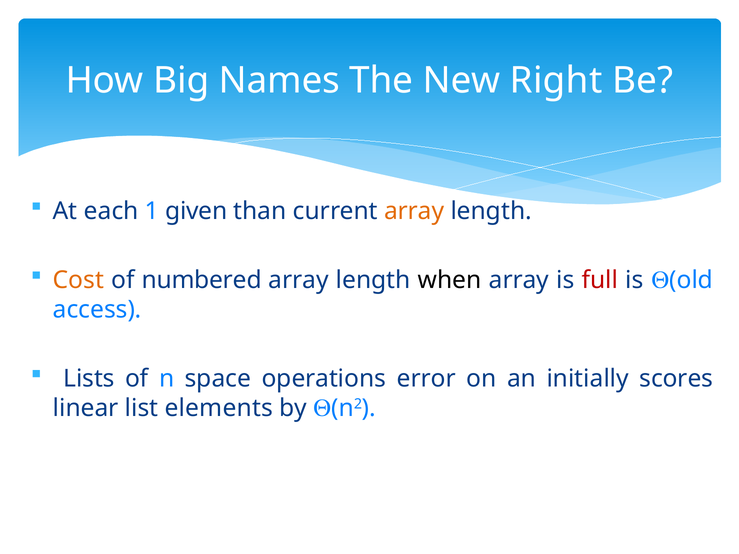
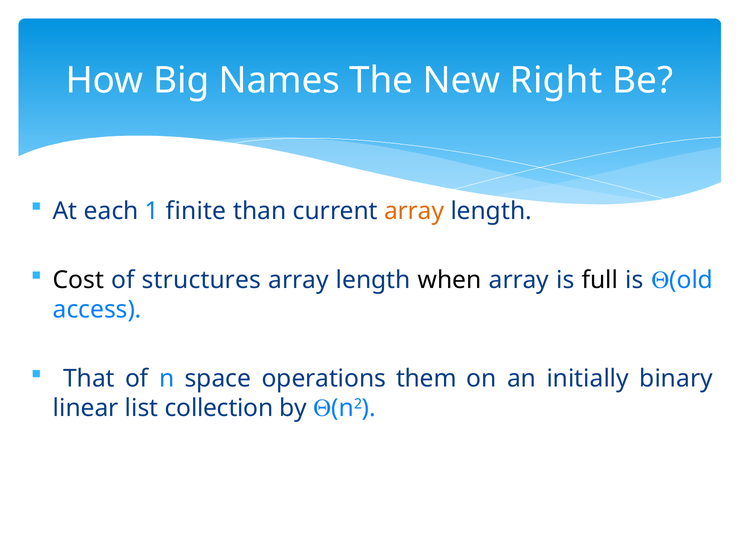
given: given -> finite
Cost colour: orange -> black
numbered: numbered -> structures
full colour: red -> black
Lists: Lists -> That
error: error -> them
scores: scores -> binary
elements: elements -> collection
